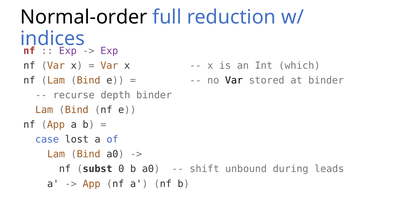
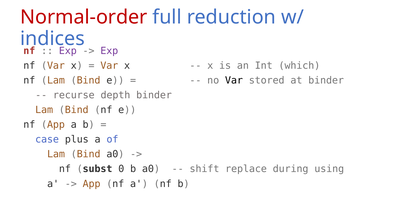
Normal-order colour: black -> red
lost: lost -> plus
unbound: unbound -> replace
leads: leads -> using
